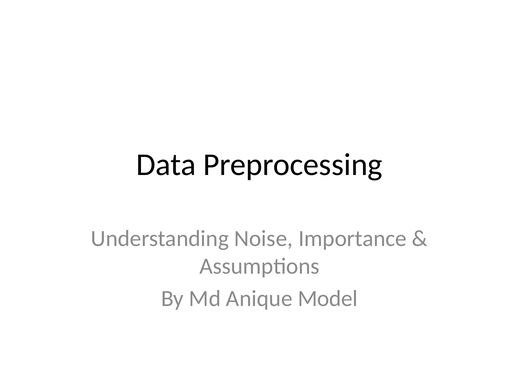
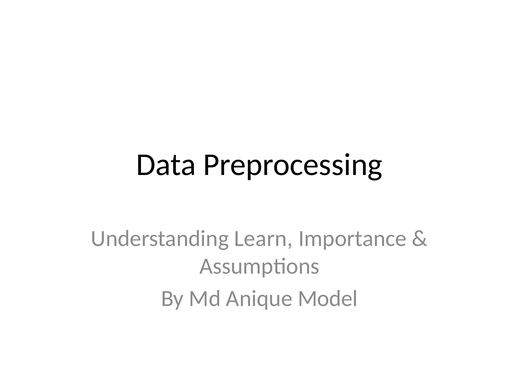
Noise: Noise -> Learn
